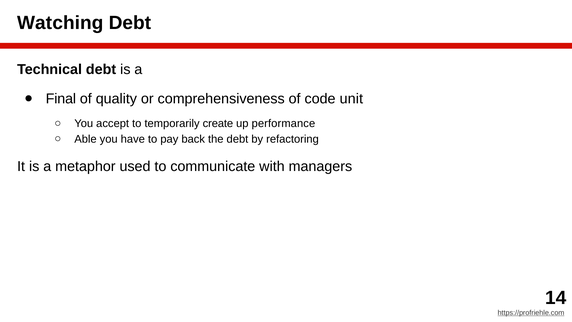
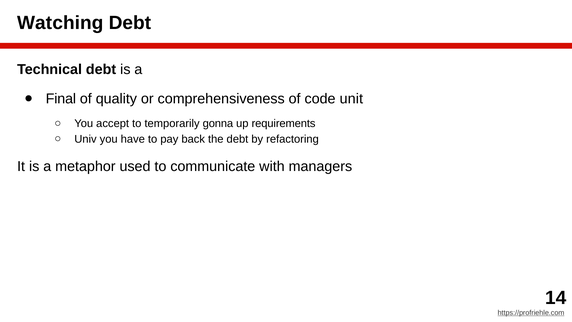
create: create -> gonna
performance: performance -> requirements
Able: Able -> Univ
